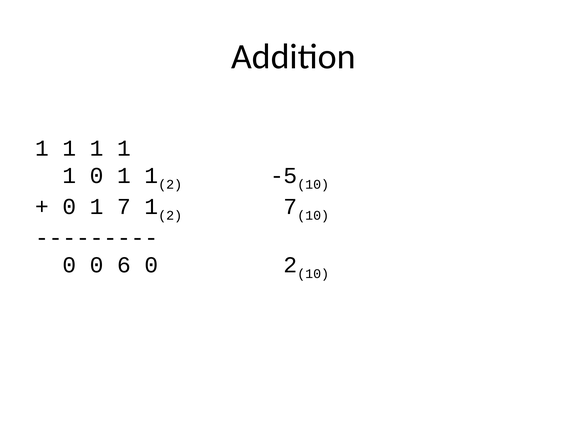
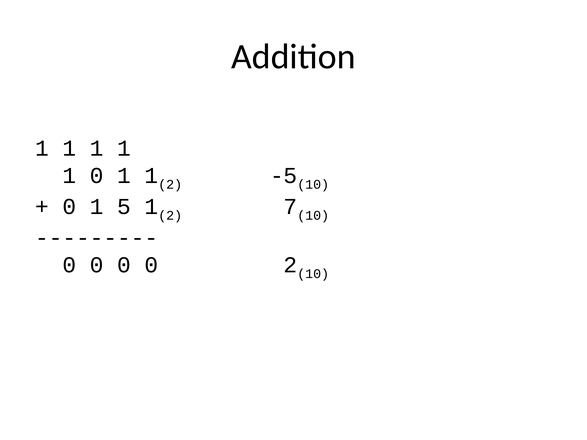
1 7: 7 -> 5
6 at (124, 265): 6 -> 0
